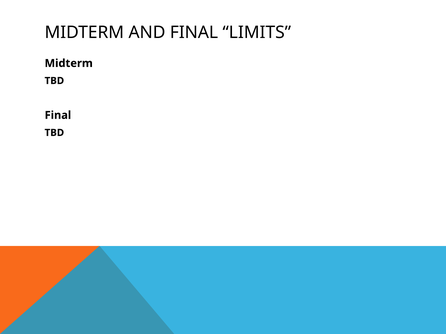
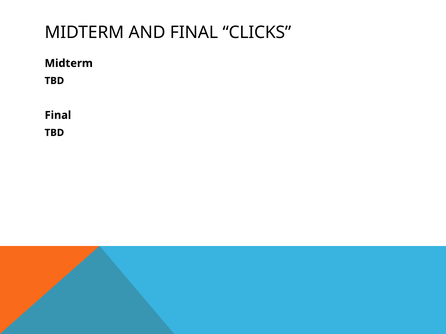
LIMITS: LIMITS -> CLICKS
